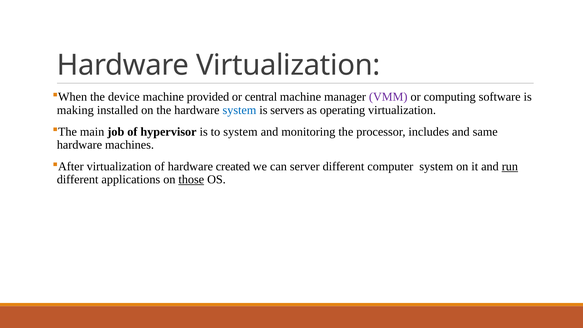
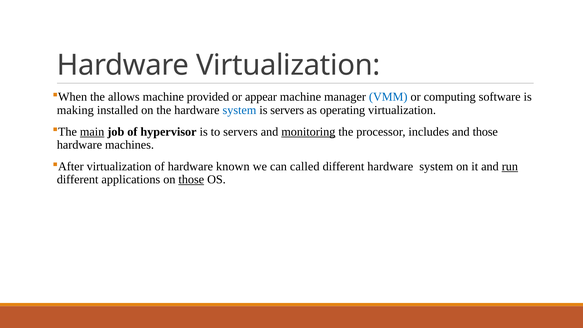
device: device -> allows
central: central -> appear
VMM colour: purple -> blue
main underline: none -> present
to system: system -> servers
monitoring underline: none -> present
and same: same -> those
created: created -> known
server: server -> called
different computer: computer -> hardware
